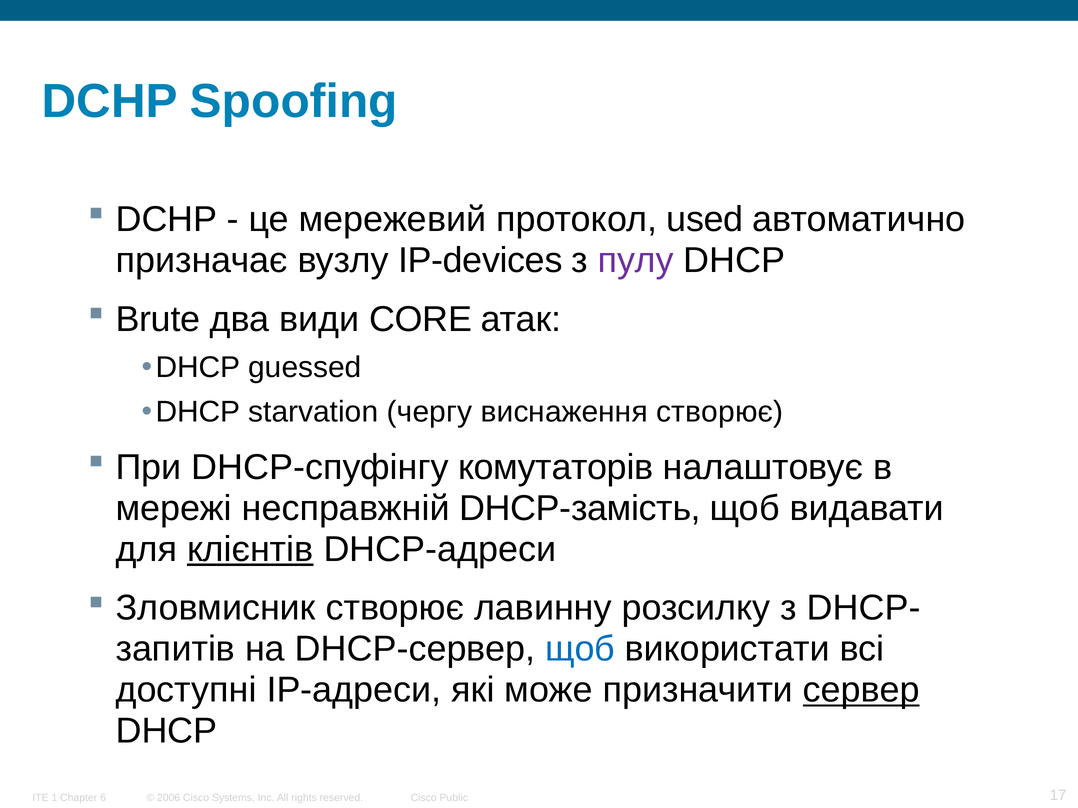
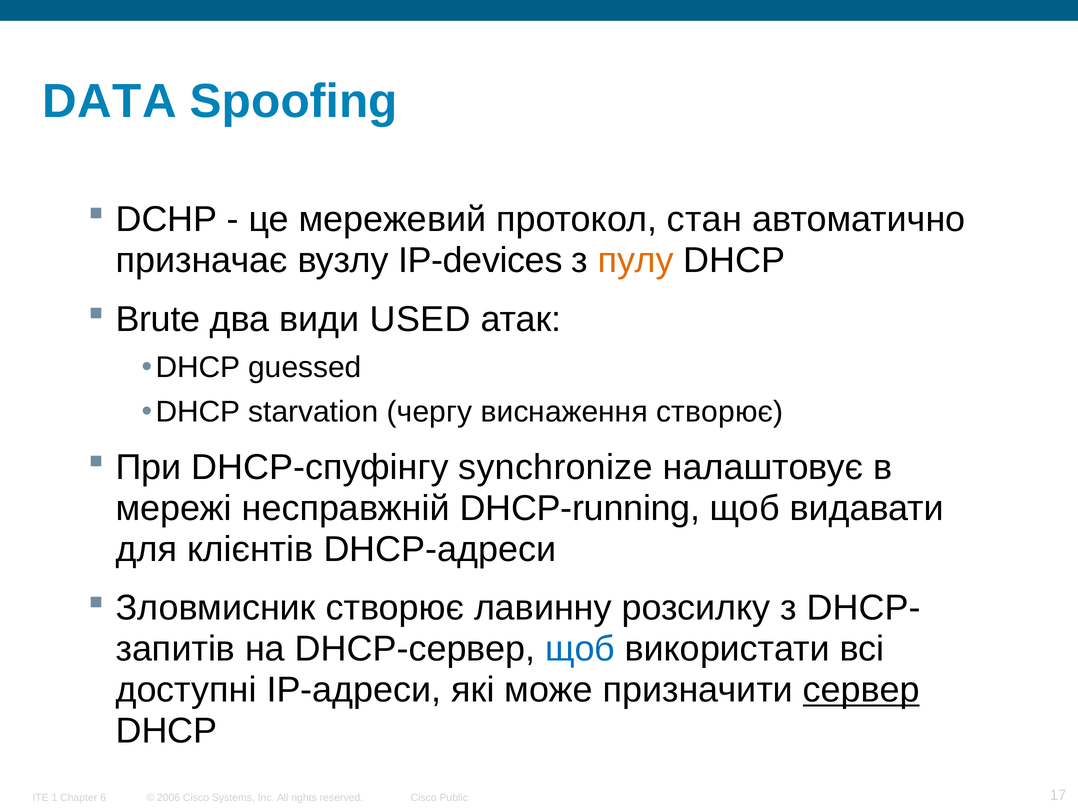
DCHP at (110, 101): DCHP -> DATA
used: used -> стан
пулу colour: purple -> orange
CORE: CORE -> USED
комутаторів: комутаторів -> synchronize
DHCP-замість: DHCP-замість -> DHCP-running
клієнтів underline: present -> none
